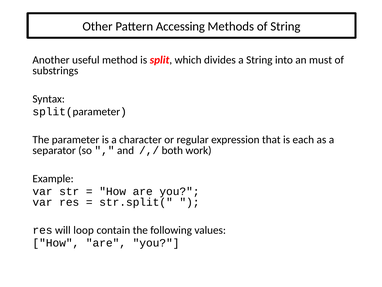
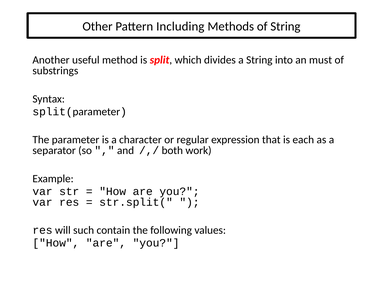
Accessing: Accessing -> Including
loop: loop -> such
